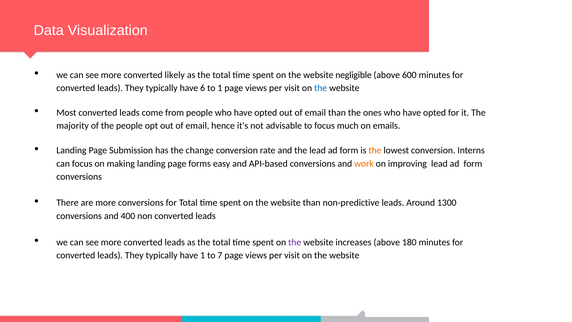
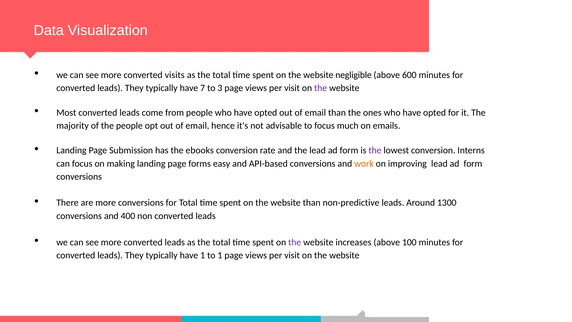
likely: likely -> visits
6: 6 -> 7
to 1: 1 -> 3
the at (321, 88) colour: blue -> purple
change: change -> ebooks
the at (375, 150) colour: orange -> purple
180: 180 -> 100
to 7: 7 -> 1
